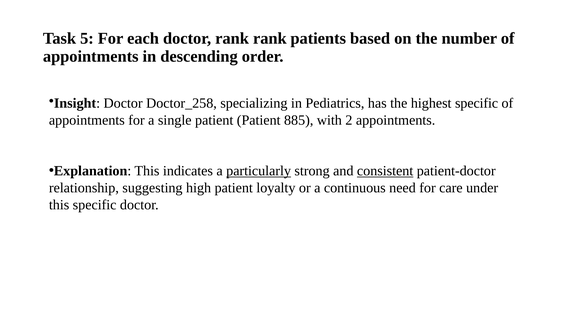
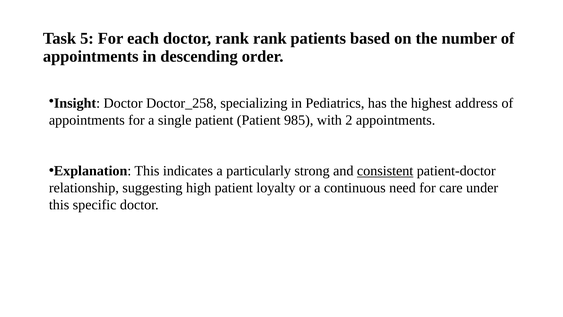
highest specific: specific -> address
885: 885 -> 985
particularly underline: present -> none
